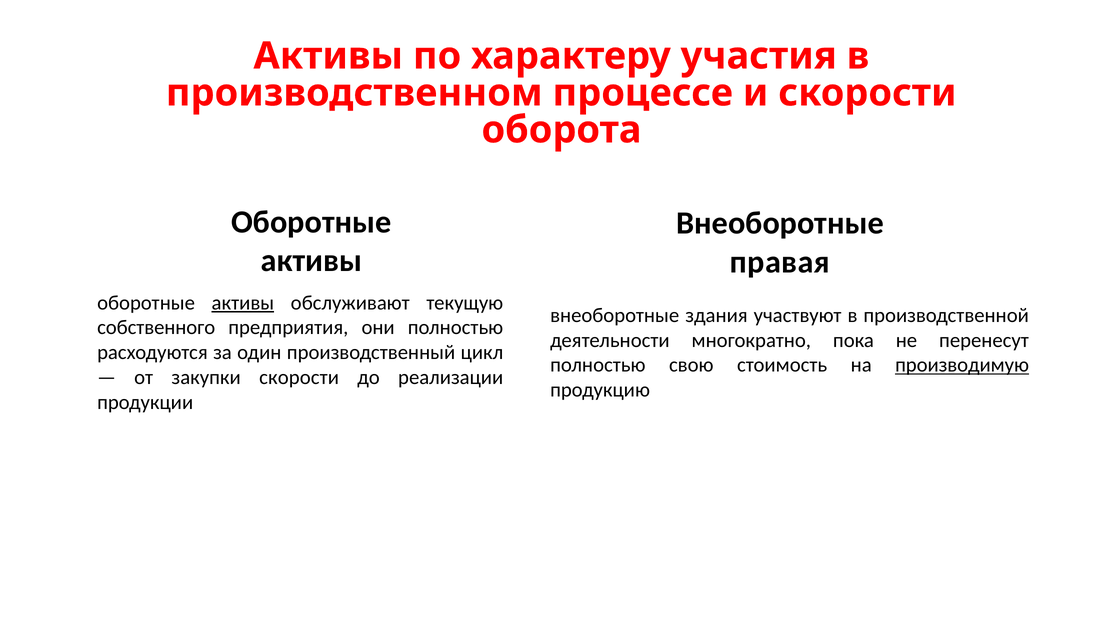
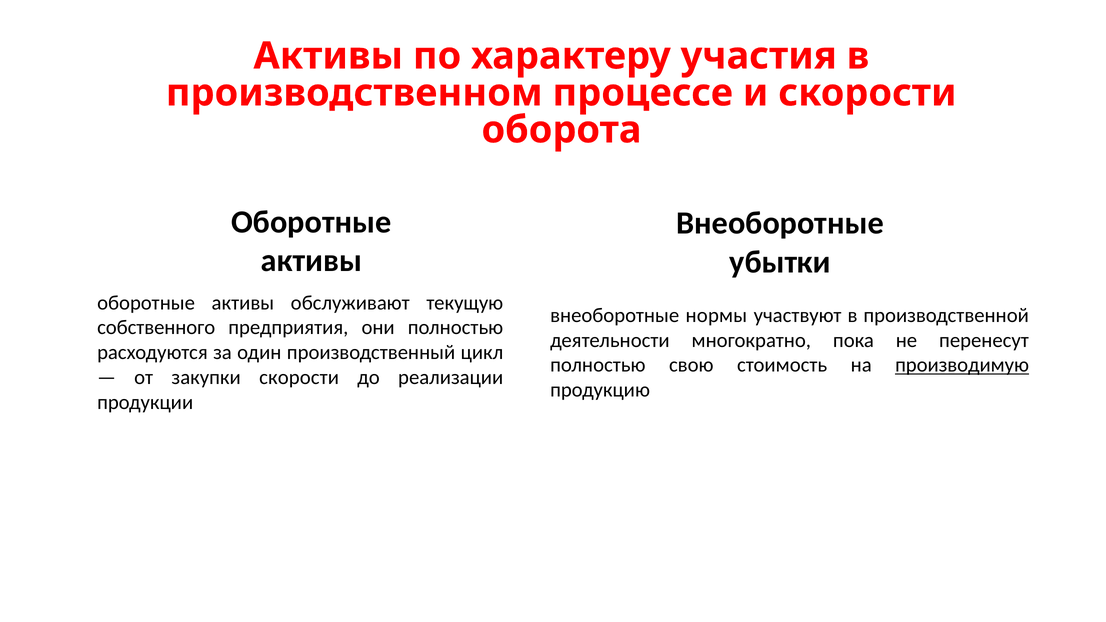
правая: правая -> убытки
активы at (243, 303) underline: present -> none
здания: здания -> нормы
